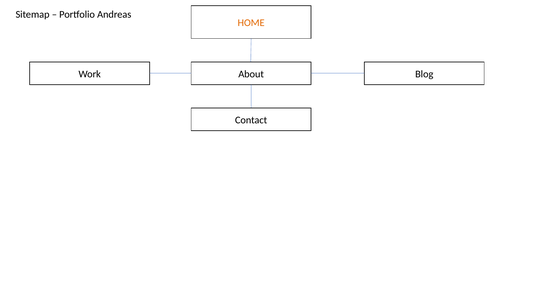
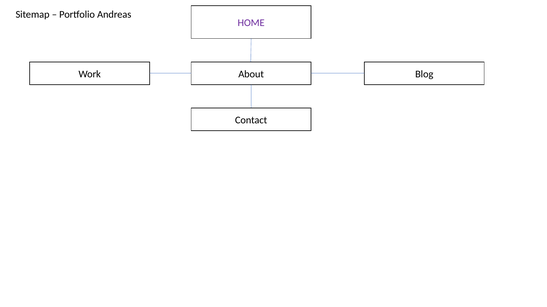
HOME colour: orange -> purple
